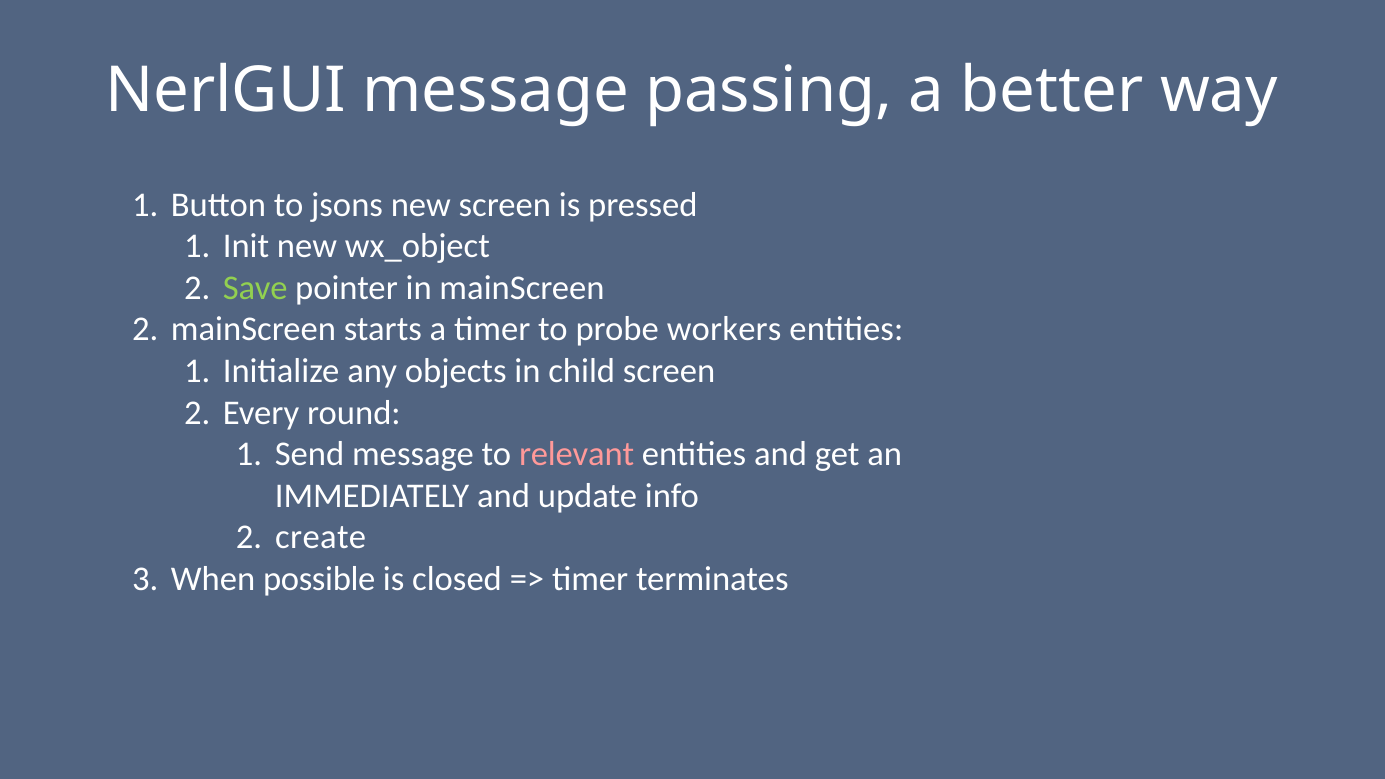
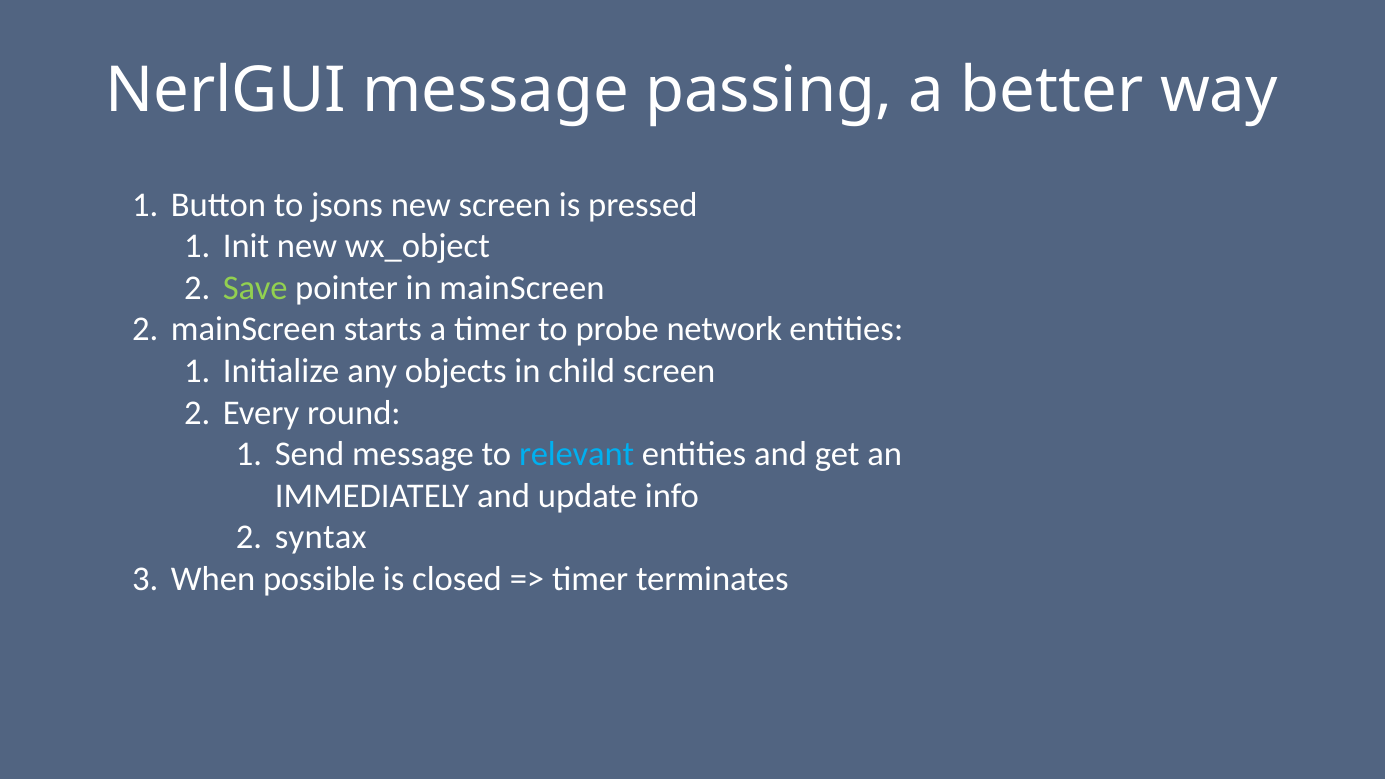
workers: workers -> network
relevant colour: pink -> light blue
create: create -> syntax
